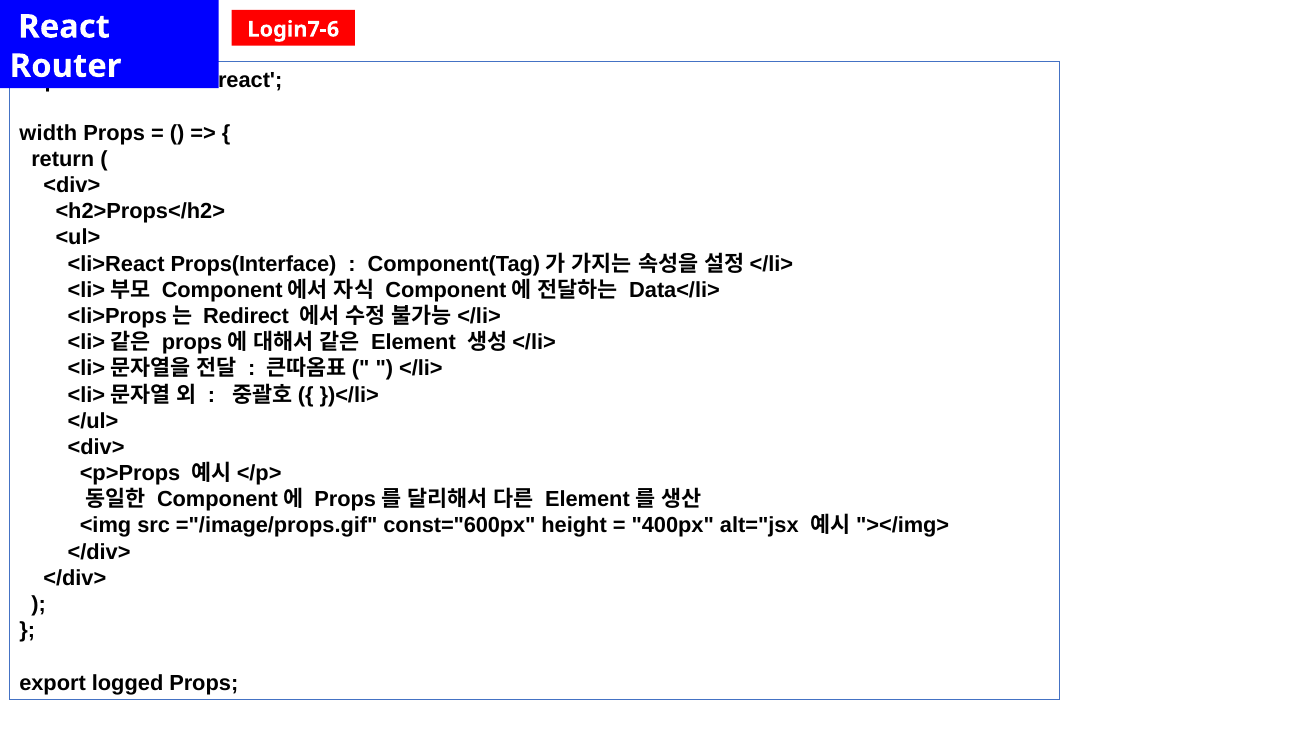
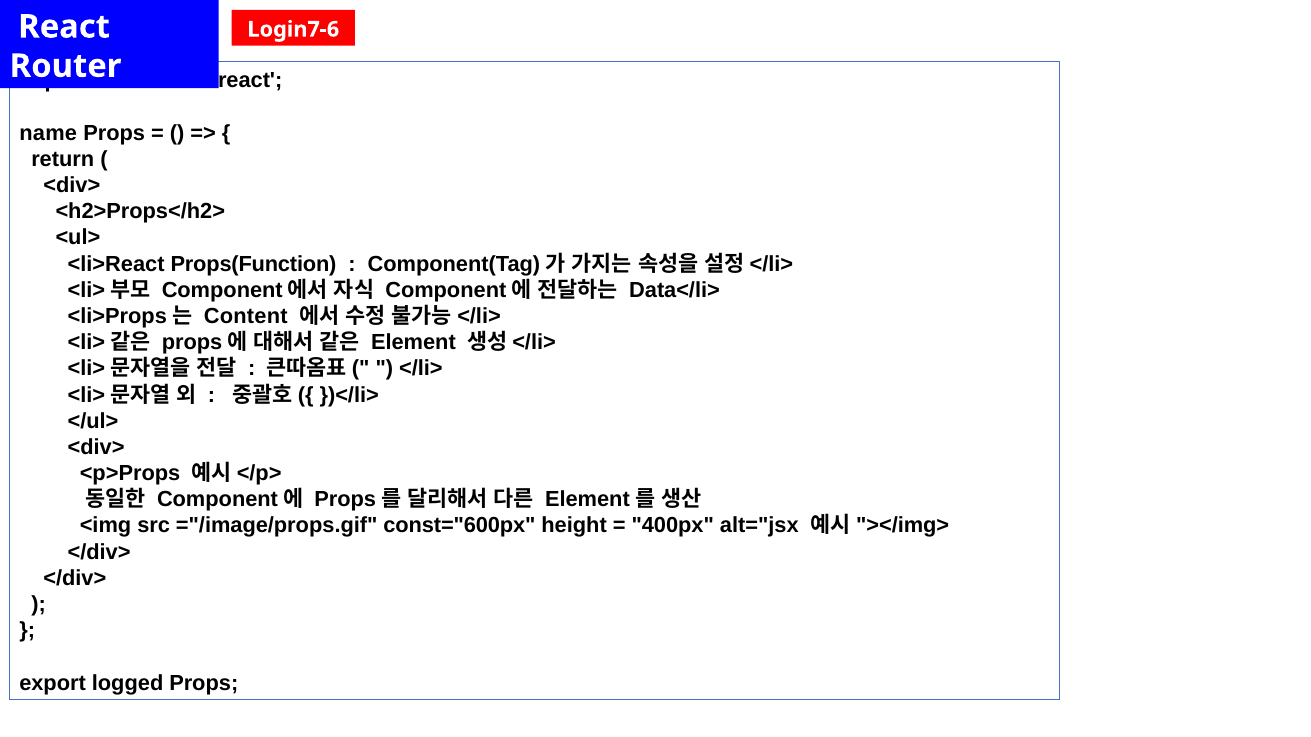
width: width -> name
Props(Interface: Props(Interface -> Props(Function
Redirect: Redirect -> Content
